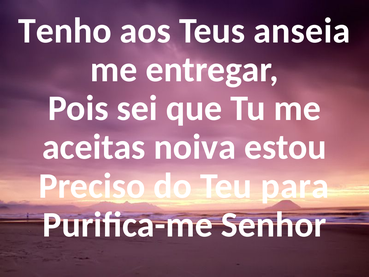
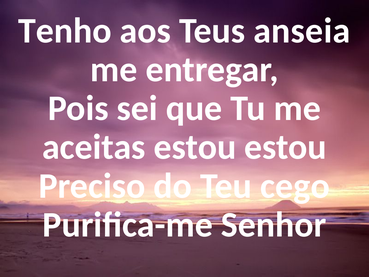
aceitas noiva: noiva -> estou
para: para -> cego
